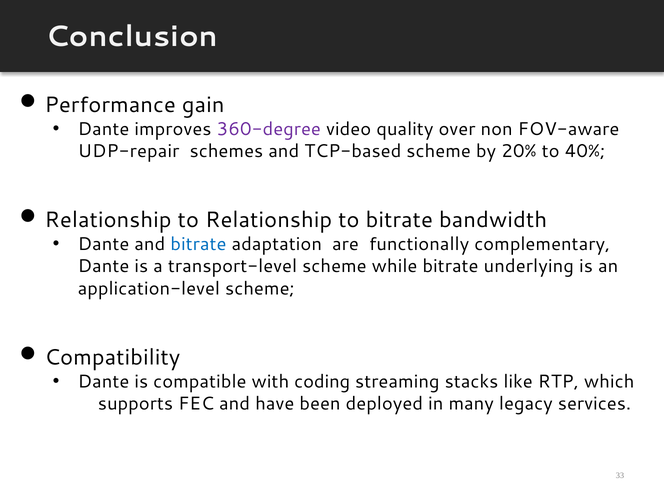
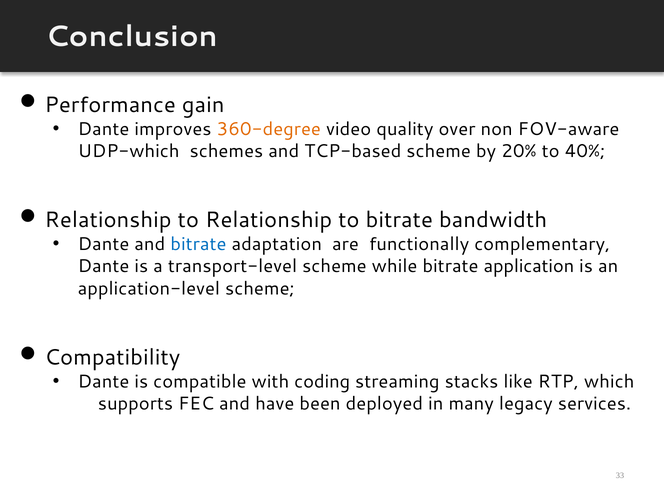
360-degree colour: purple -> orange
UDP-repair: UDP-repair -> UDP-which
underlying: underlying -> application
